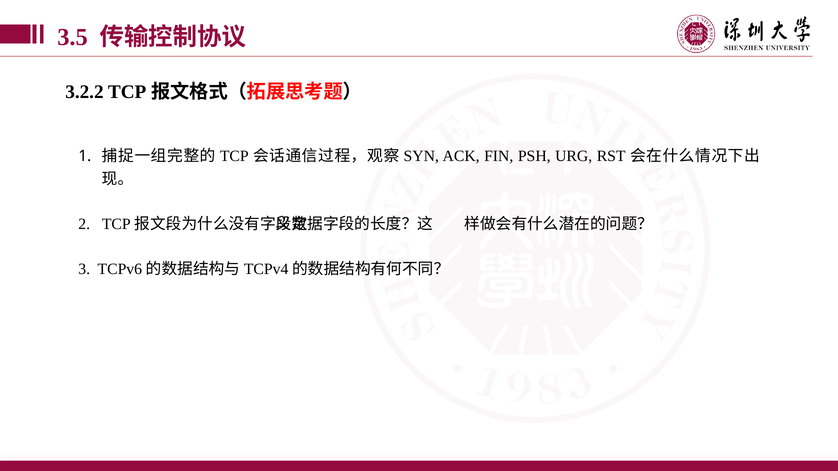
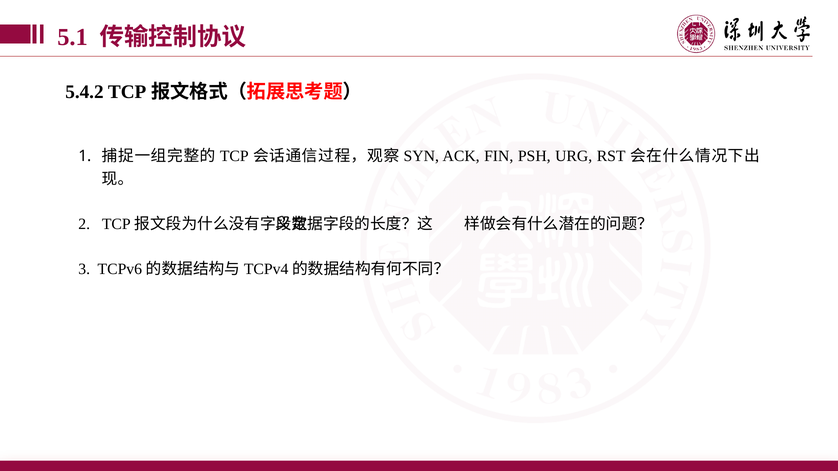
3.5: 3.5 -> 5.1
3.2.2: 3.2.2 -> 5.4.2
